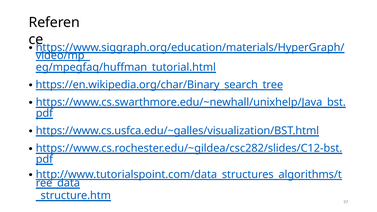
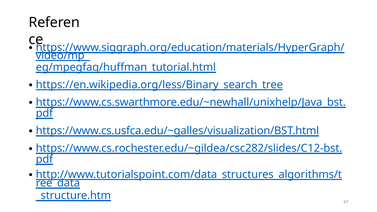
https://en.wikipedia.org/char/Binary_search_tree: https://en.wikipedia.org/char/Binary_search_tree -> https://en.wikipedia.org/less/Binary_search_tree
